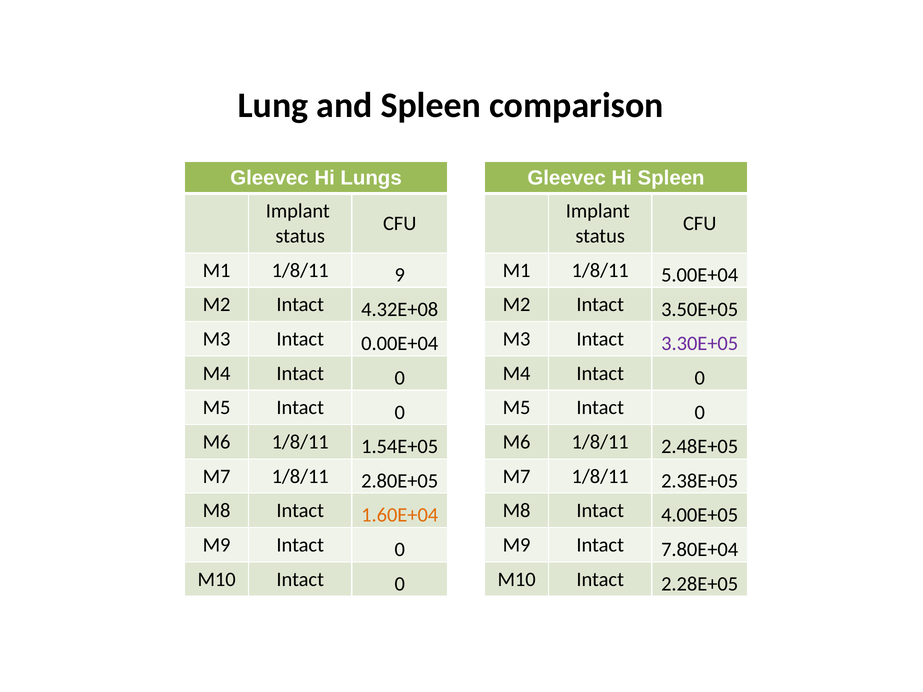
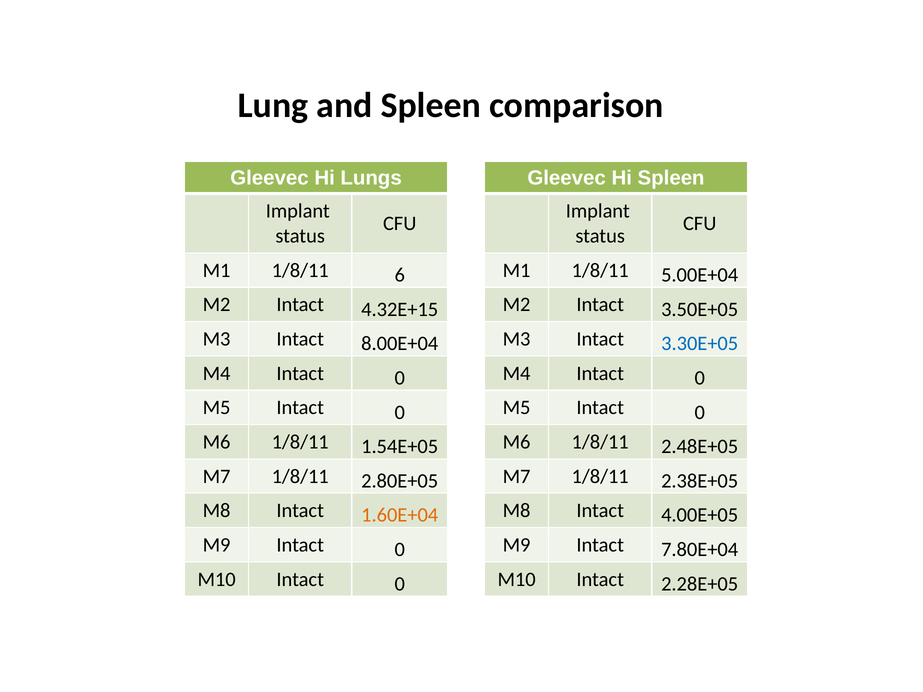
9: 9 -> 6
4.32E+08: 4.32E+08 -> 4.32E+15
0.00E+04: 0.00E+04 -> 8.00E+04
3.30E+05 colour: purple -> blue
